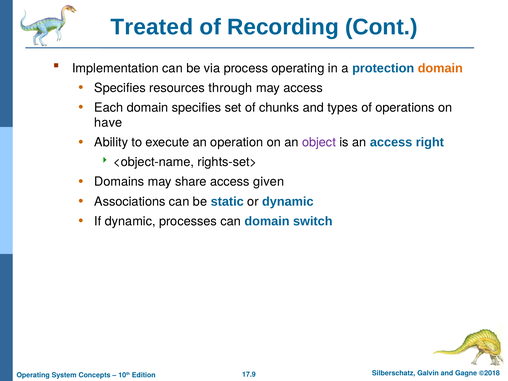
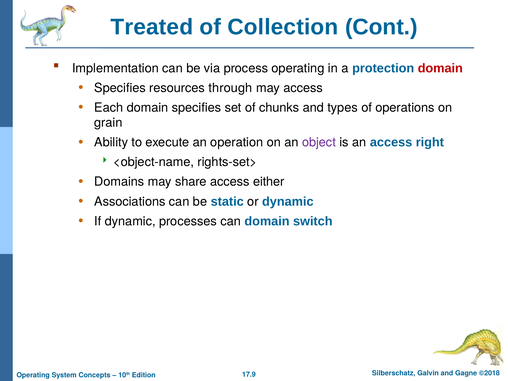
Recording: Recording -> Collection
domain at (440, 68) colour: orange -> red
have: have -> grain
given: given -> either
